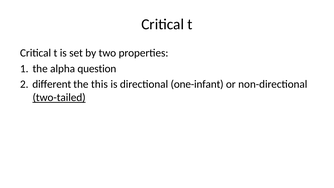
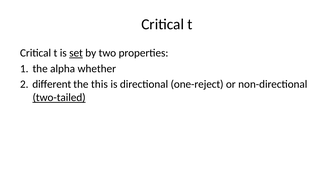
set underline: none -> present
question: question -> whether
one-infant: one-infant -> one-reject
